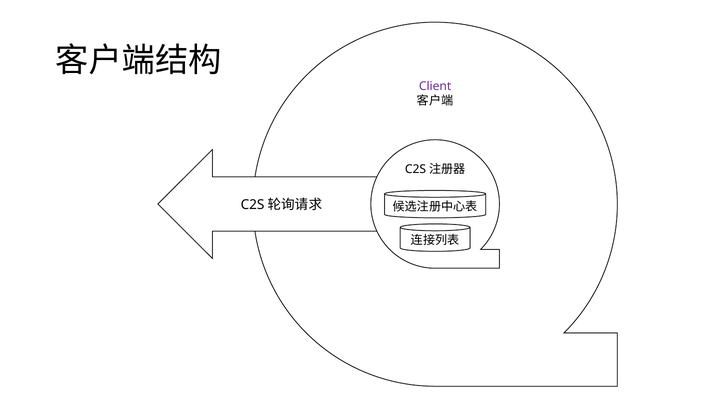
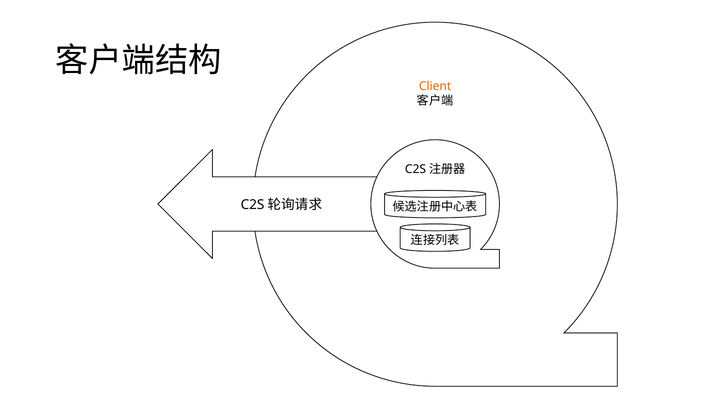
Client colour: purple -> orange
